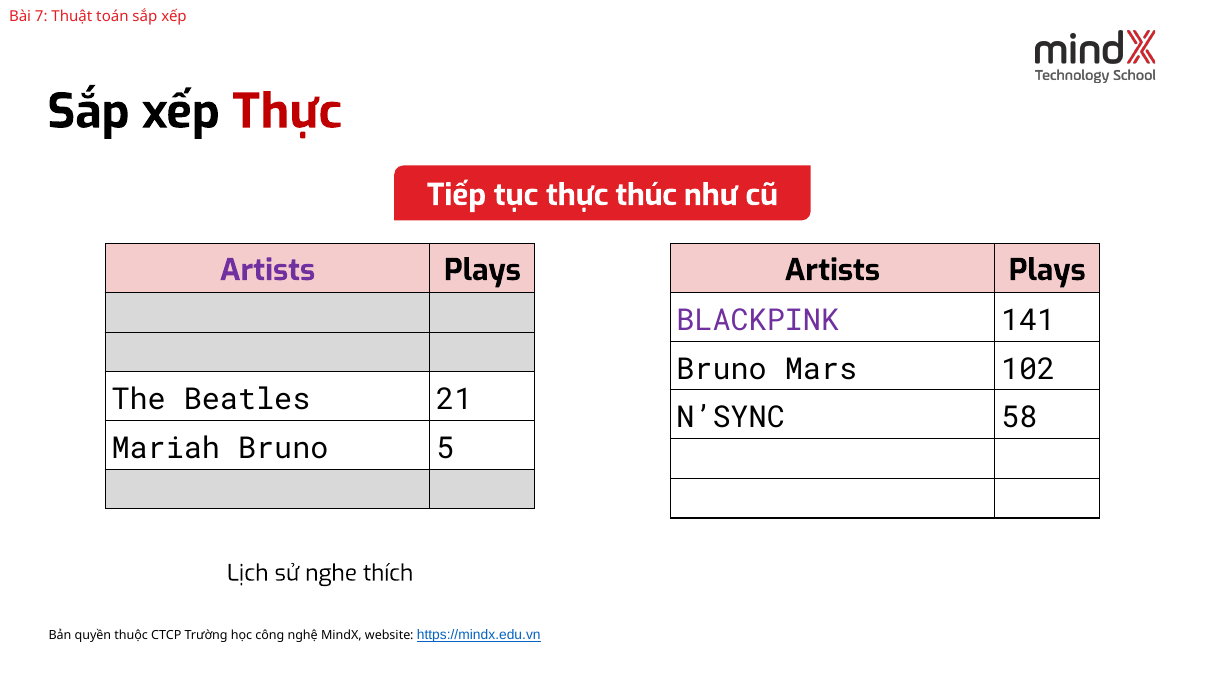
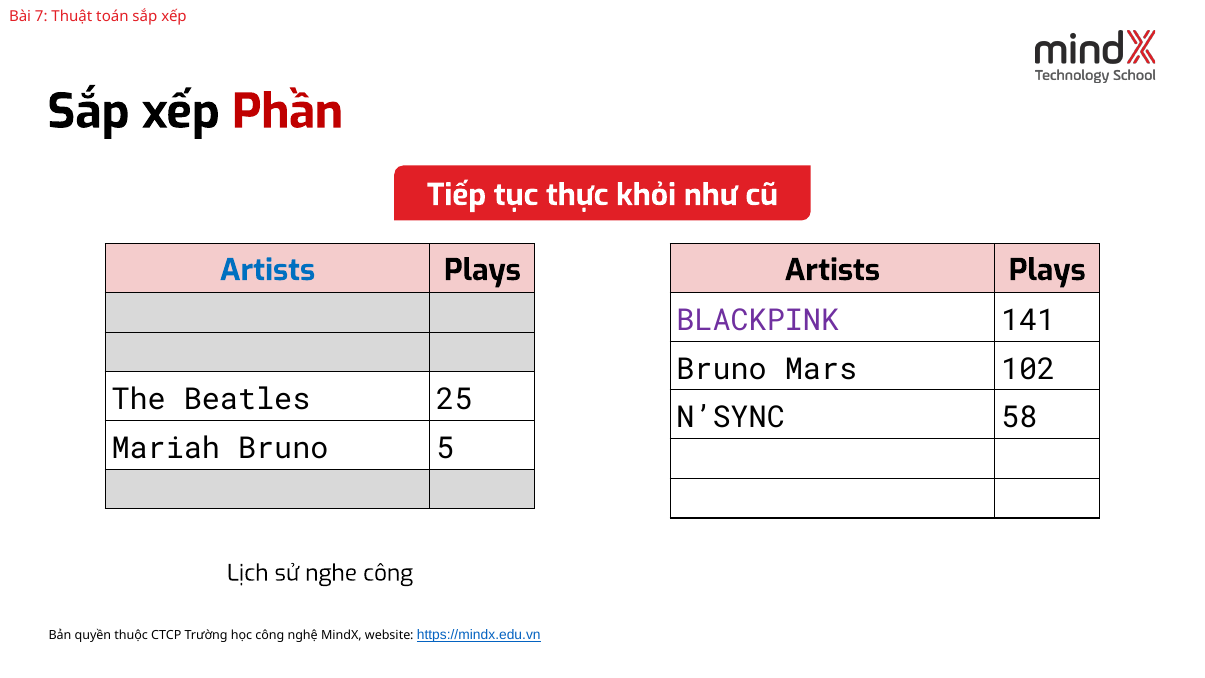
xếp Thực: Thực -> Phần
thúc: thúc -> khỏi
Artists at (268, 270) colour: purple -> blue
21: 21 -> 25
nghe thích: thích -> công
